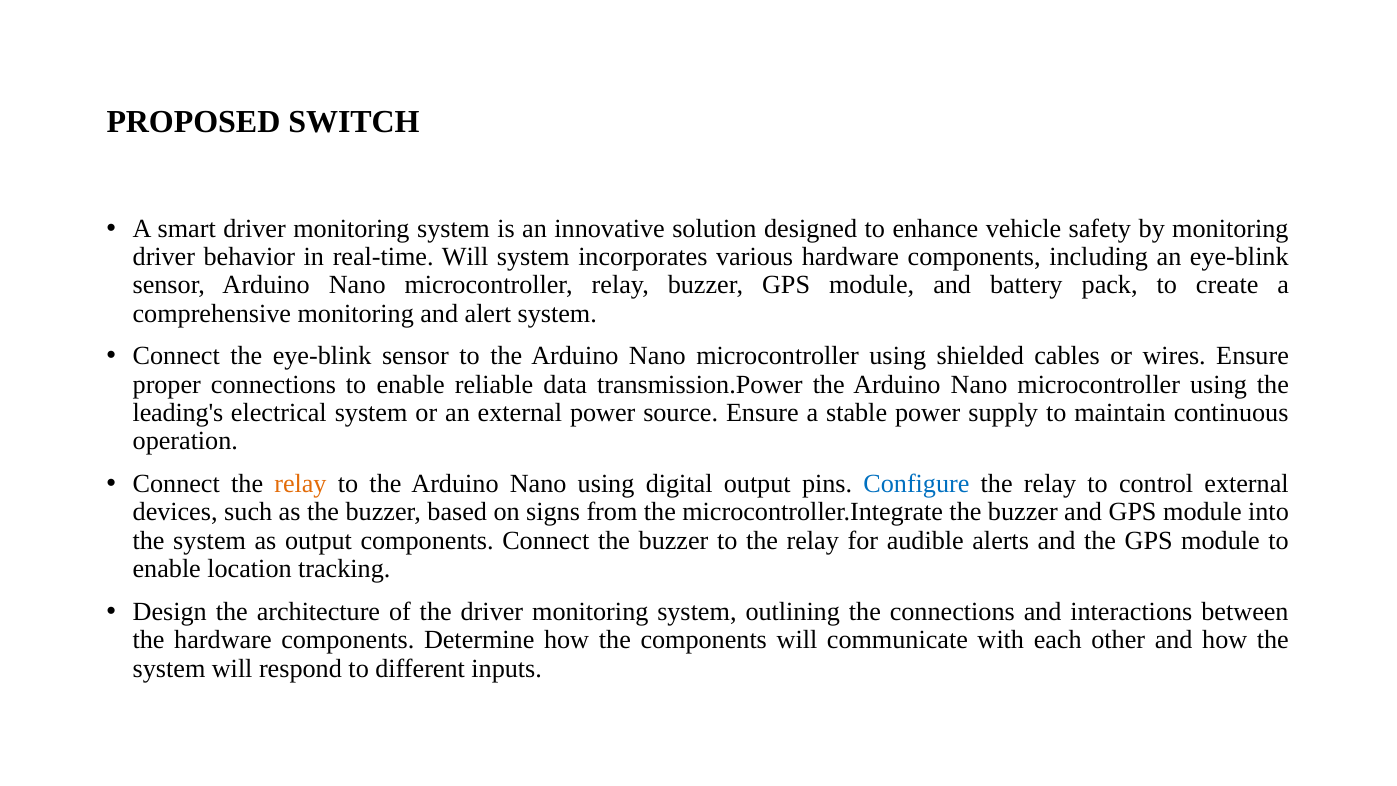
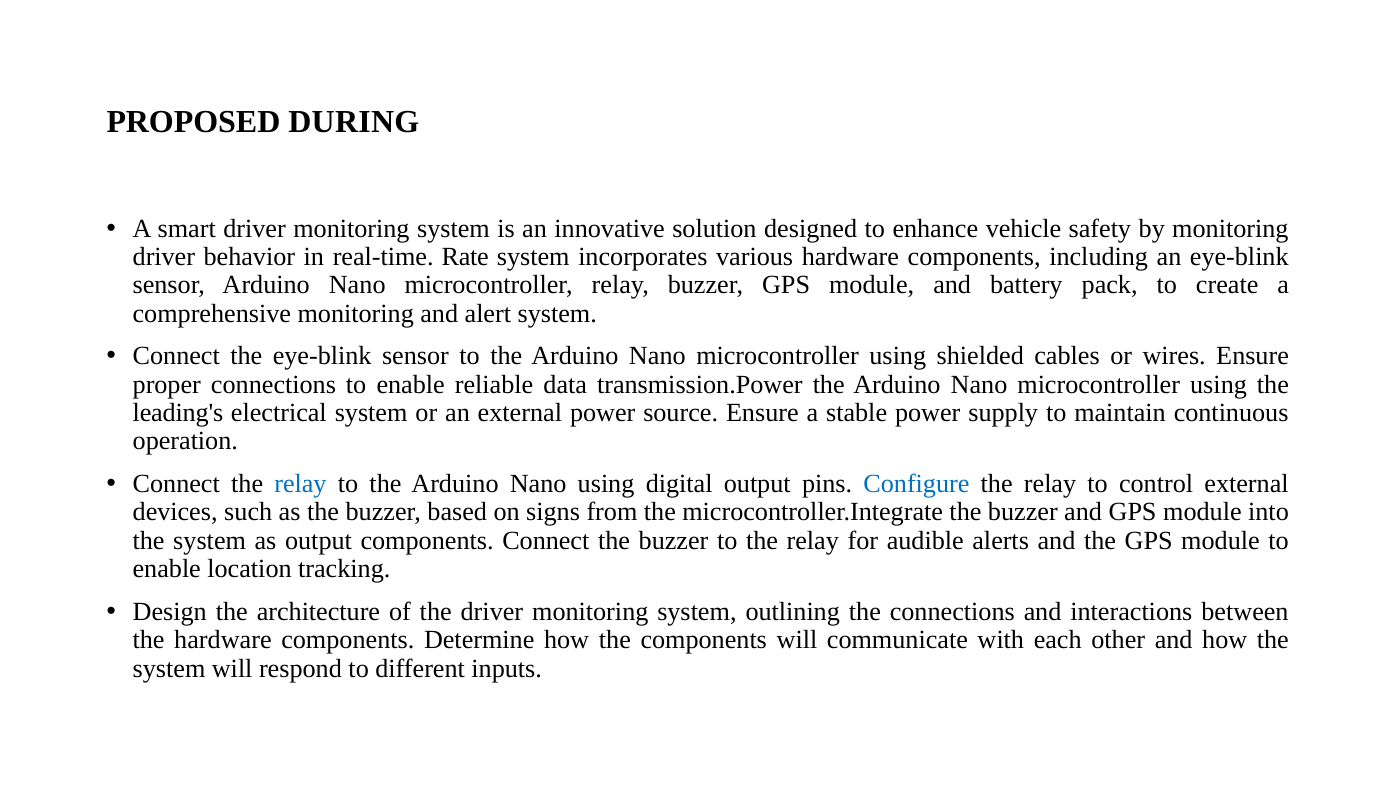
SWITCH: SWITCH -> DURING
real-time Will: Will -> Rate
relay at (300, 484) colour: orange -> blue
